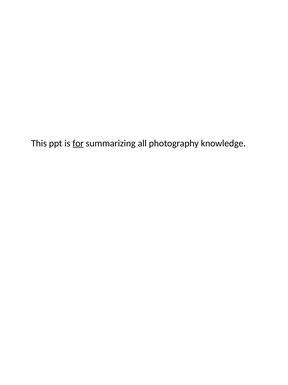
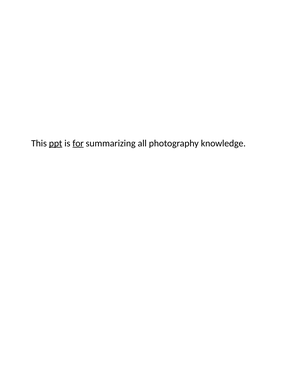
ppt underline: none -> present
